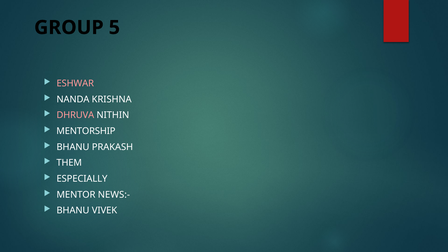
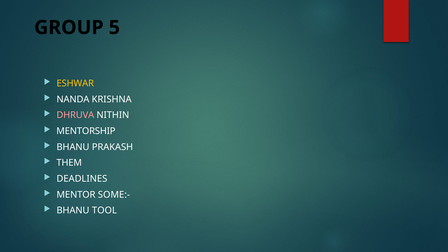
ESHWAR colour: pink -> yellow
ESPECIALLY: ESPECIALLY -> DEADLINES
NEWS:-: NEWS:- -> SOME:-
VIVEK: VIVEK -> TOOL
